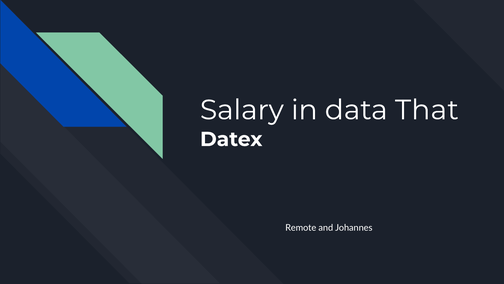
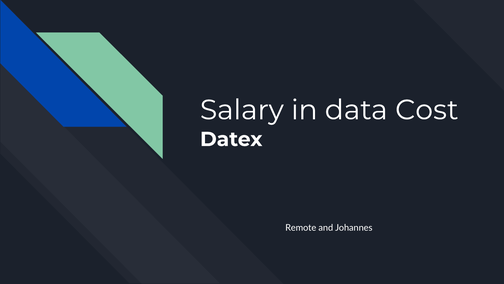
That: That -> Cost
